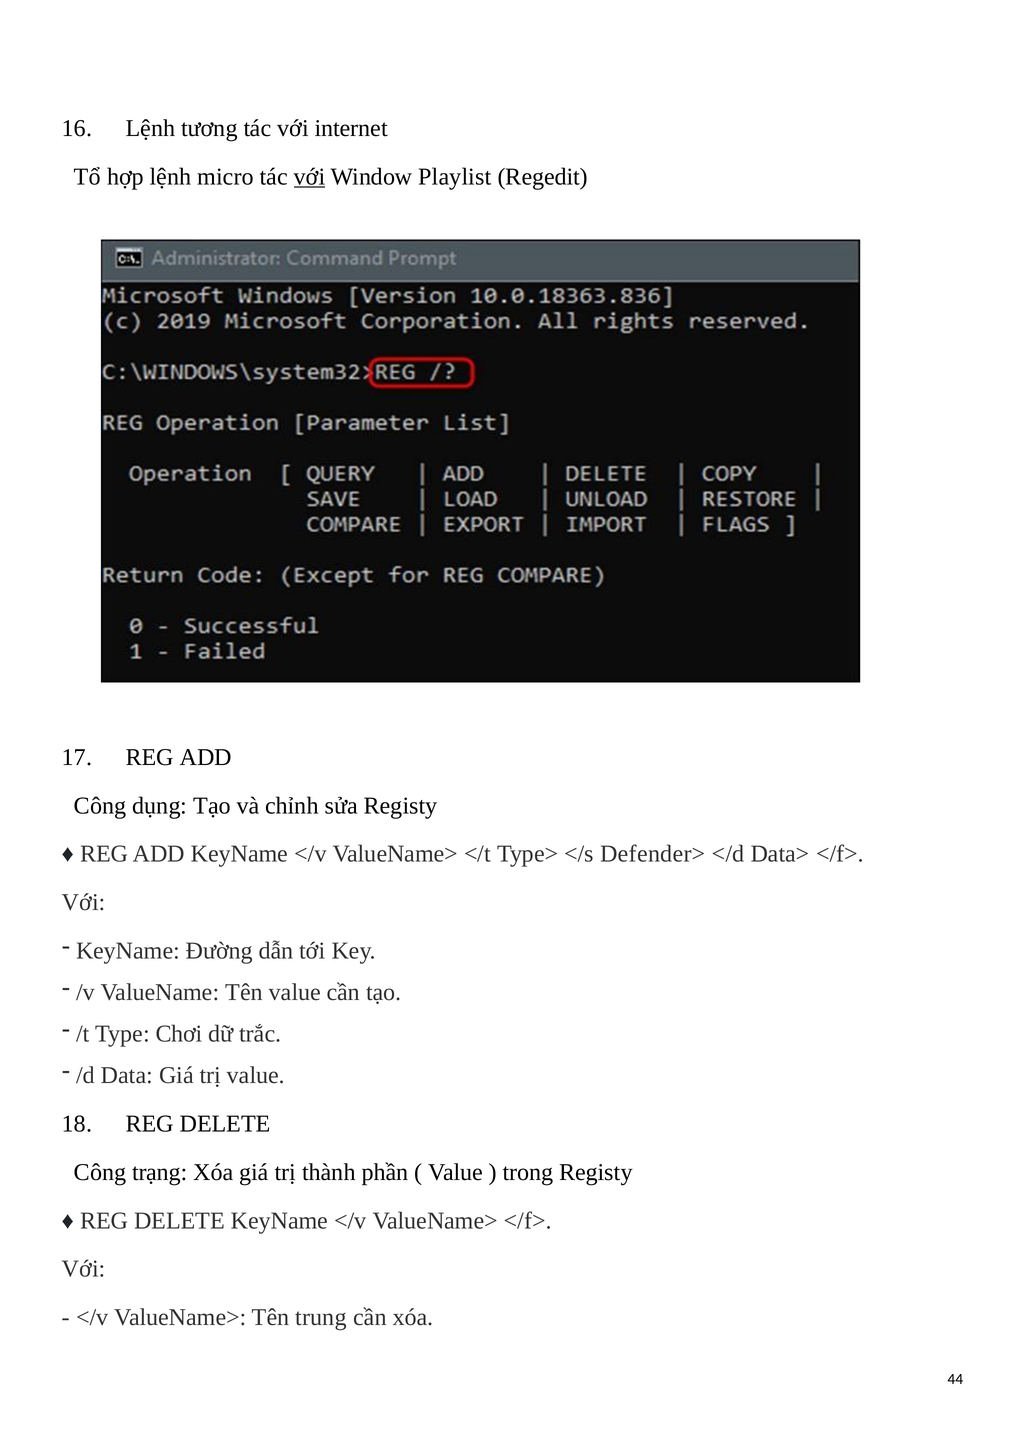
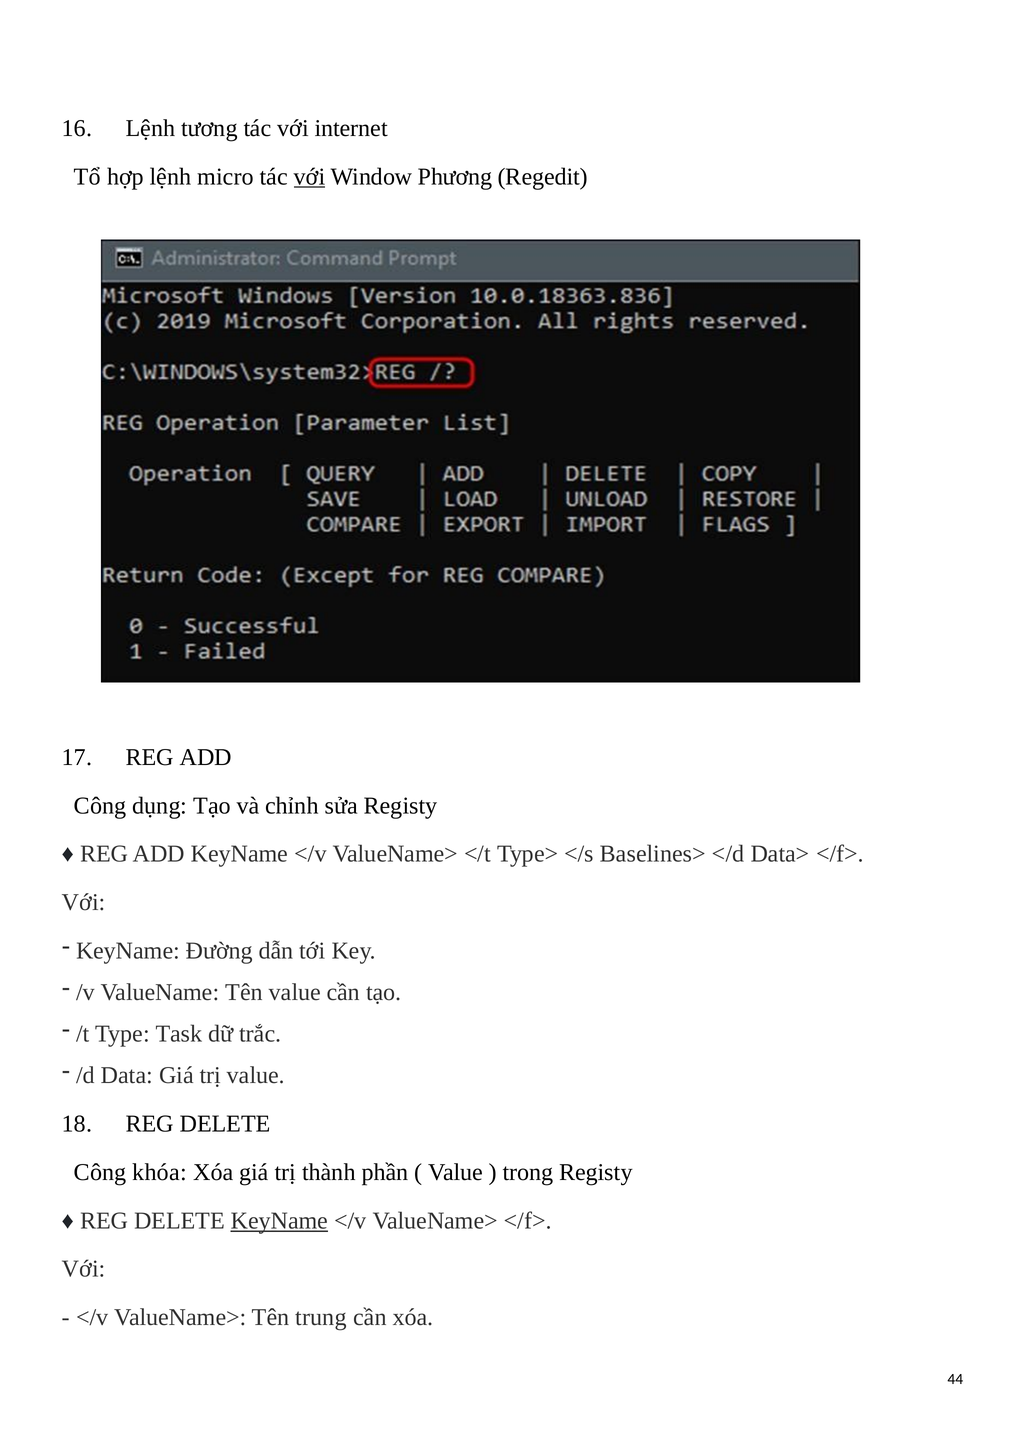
Playlist: Playlist -> Phương
Defender>: Defender> -> Baselines>
Chơi: Chơi -> Task
trạng: trạng -> khóa
KeyName at (279, 1221) underline: none -> present
